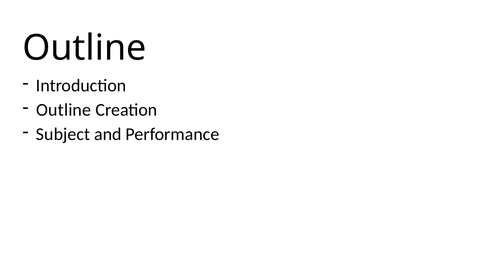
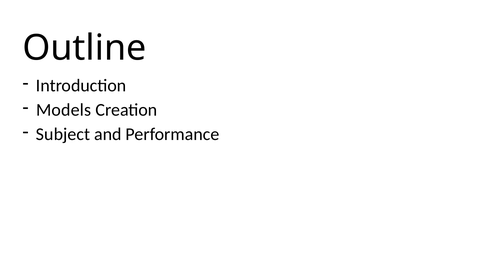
Outline at (64, 110): Outline -> Models
